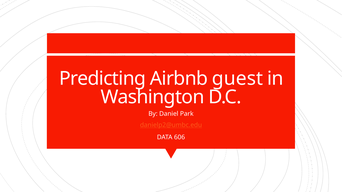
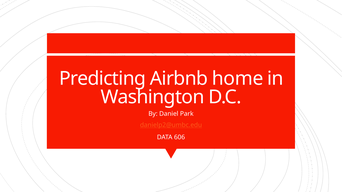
guest: guest -> home
